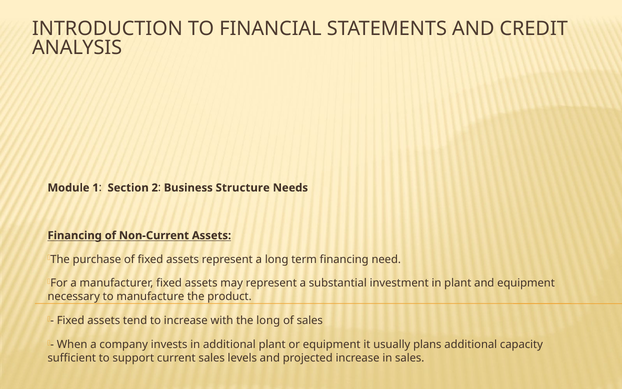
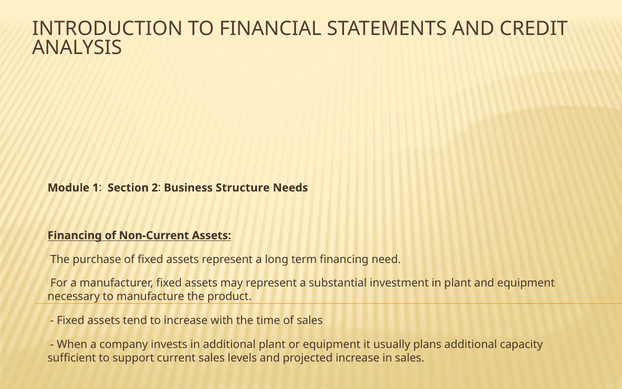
the long: long -> time
